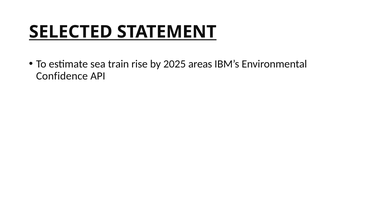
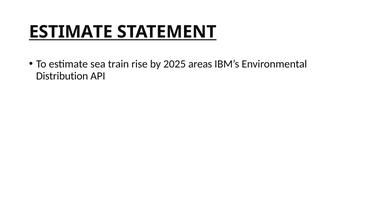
SELECTED at (71, 32): SELECTED -> ESTIMATE
Confidence: Confidence -> Distribution
